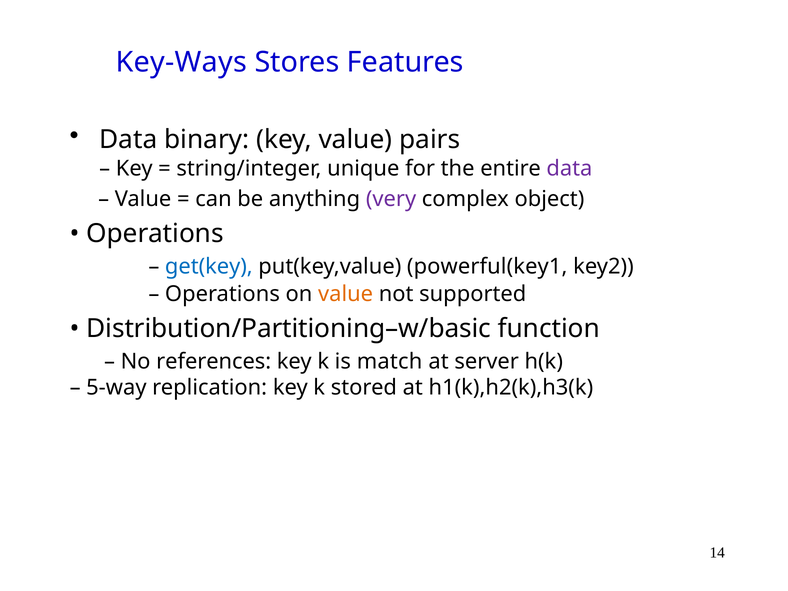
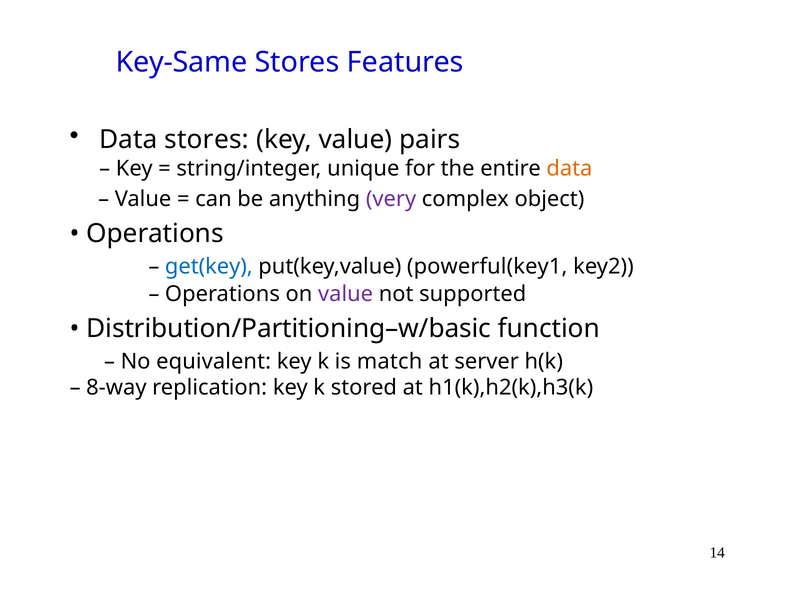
Key-Ways: Key-Ways -> Key-Same
Data binary: binary -> stores
data at (569, 168) colour: purple -> orange
value at (346, 294) colour: orange -> purple
references: references -> equivalent
5-way: 5-way -> 8-way
